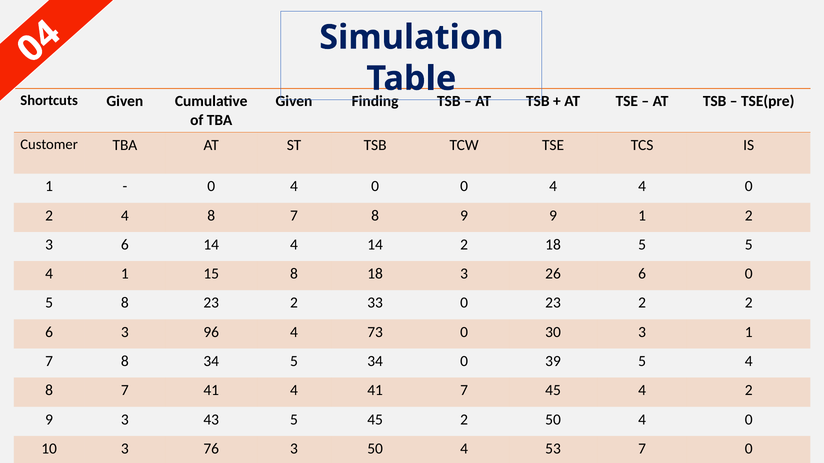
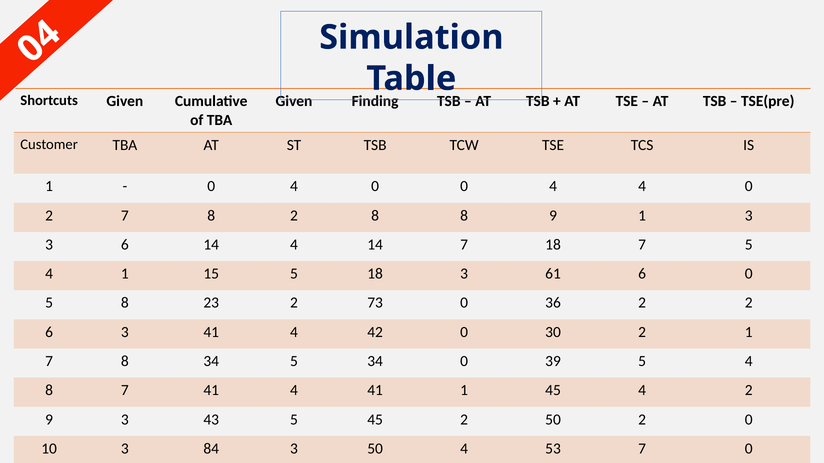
2 4: 4 -> 7
7 at (294, 216): 7 -> 2
8 9: 9 -> 8
1 2: 2 -> 3
14 2: 2 -> 7
18 5: 5 -> 7
15 8: 8 -> 5
26: 26 -> 61
33: 33 -> 73
0 23: 23 -> 36
3 96: 96 -> 41
73: 73 -> 42
30 3: 3 -> 2
41 7: 7 -> 1
2 50 4: 4 -> 2
76: 76 -> 84
